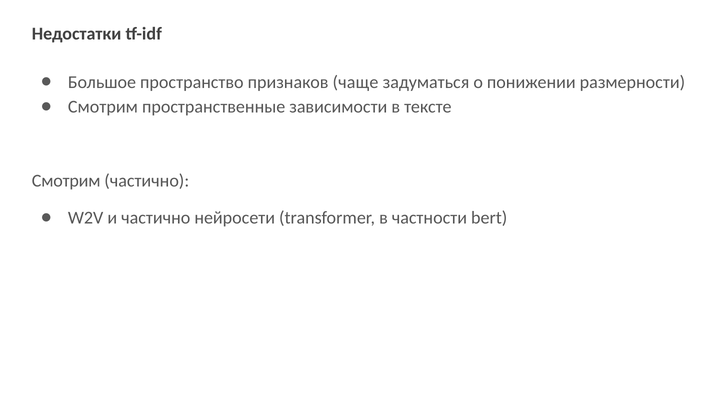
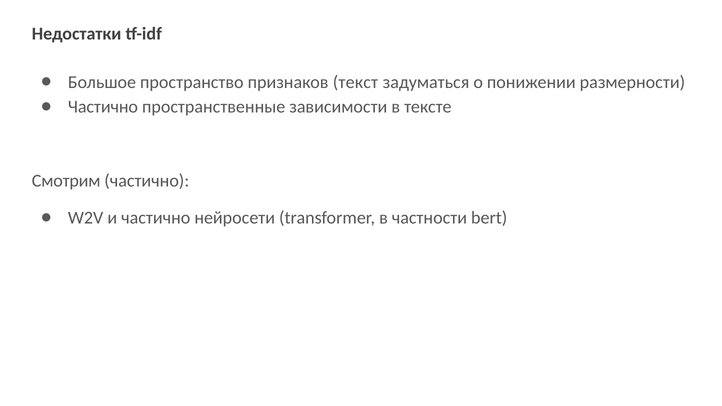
чаще: чаще -> текст
Смотрим at (103, 107): Смотрим -> Частично
